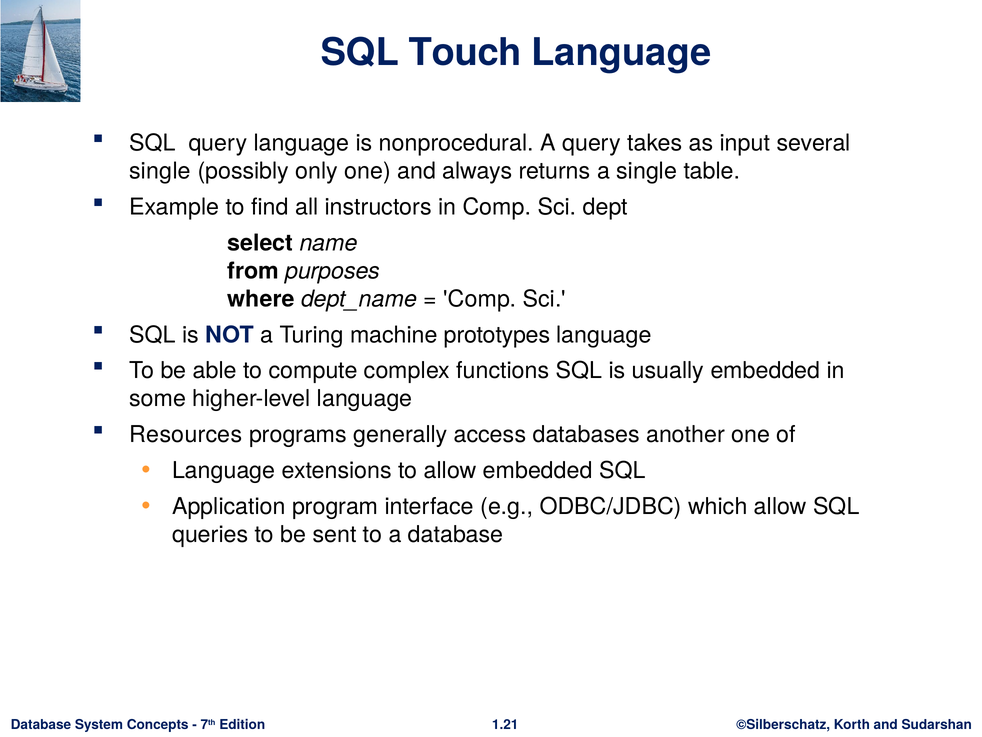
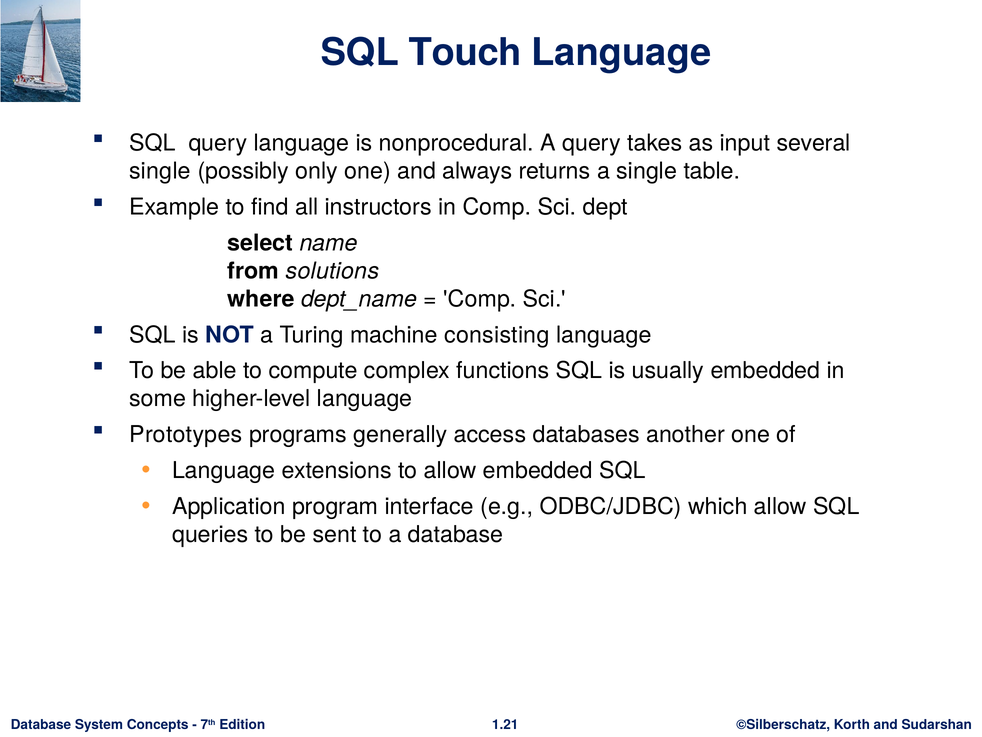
purposes: purposes -> solutions
prototypes: prototypes -> consisting
Resources: Resources -> Prototypes
